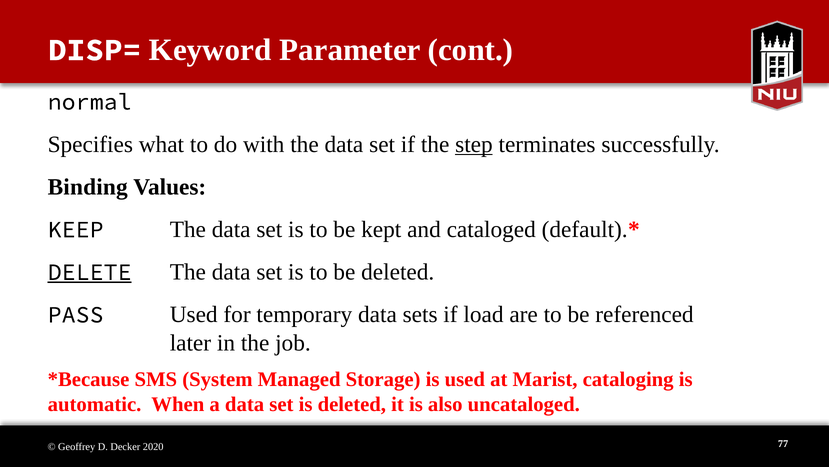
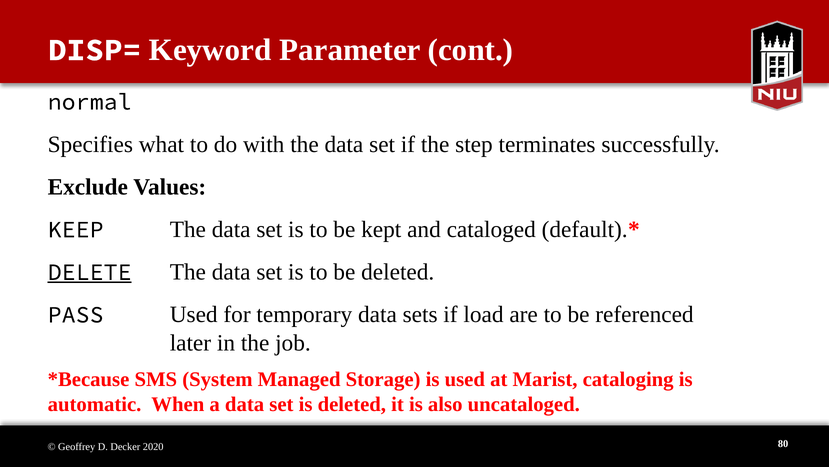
step underline: present -> none
Binding: Binding -> Exclude
77: 77 -> 80
